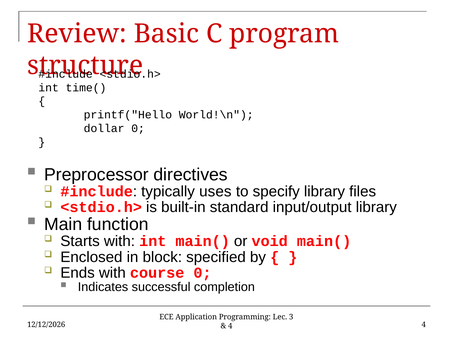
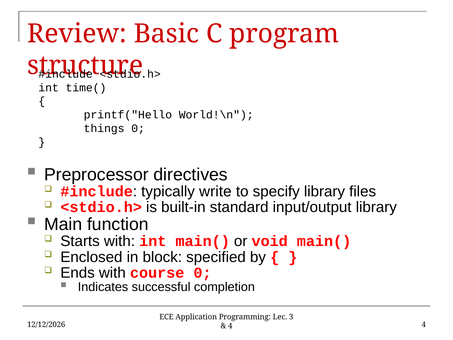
dollar: dollar -> things
uses: uses -> write
